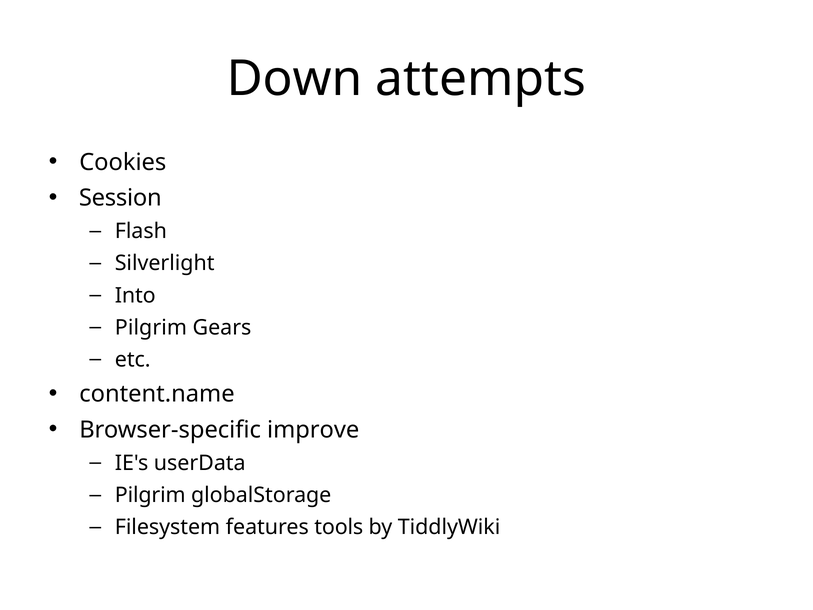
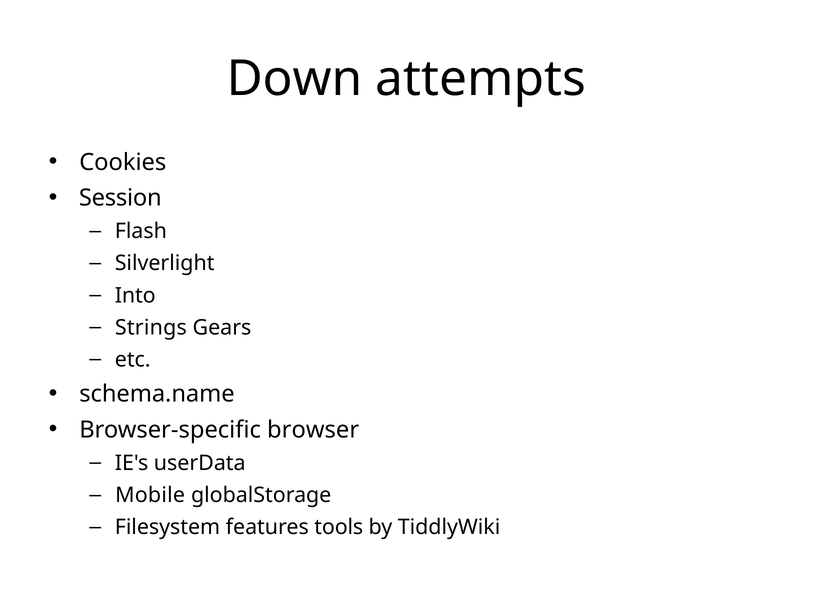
Pilgrim at (151, 327): Pilgrim -> Strings
content.name: content.name -> schema.name
improve: improve -> browser
Pilgrim at (150, 495): Pilgrim -> Mobile
